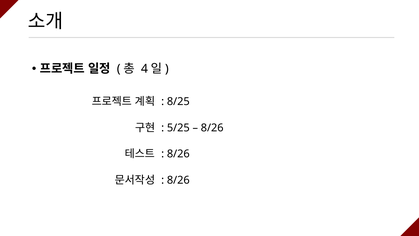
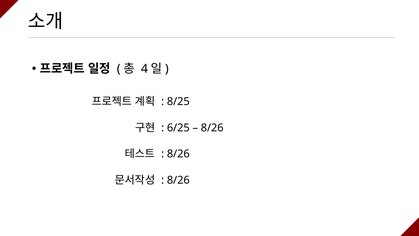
5/25: 5/25 -> 6/25
